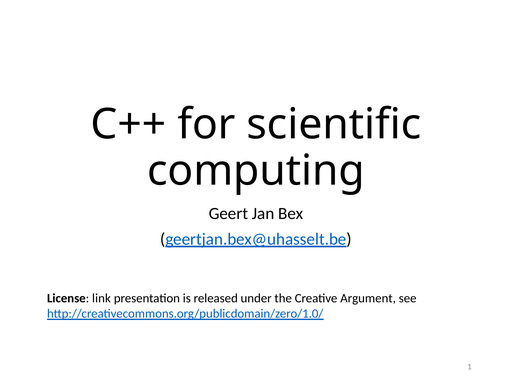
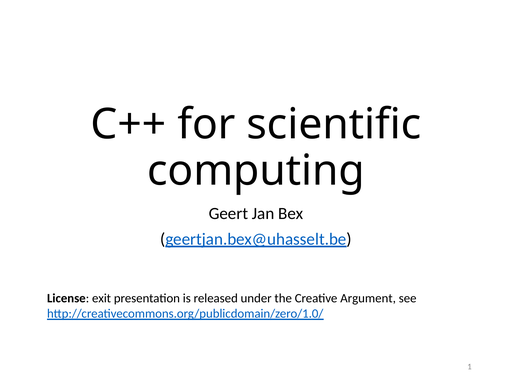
link: link -> exit
